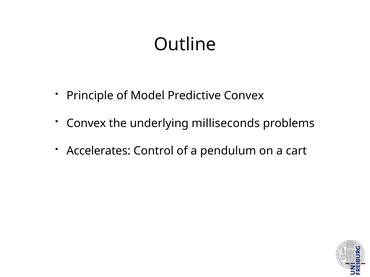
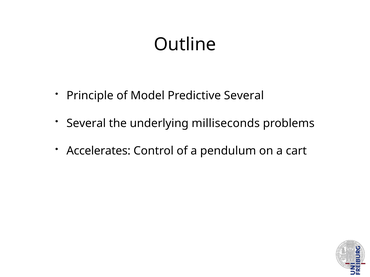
Predictive Convex: Convex -> Several
Convex at (86, 123): Convex -> Several
